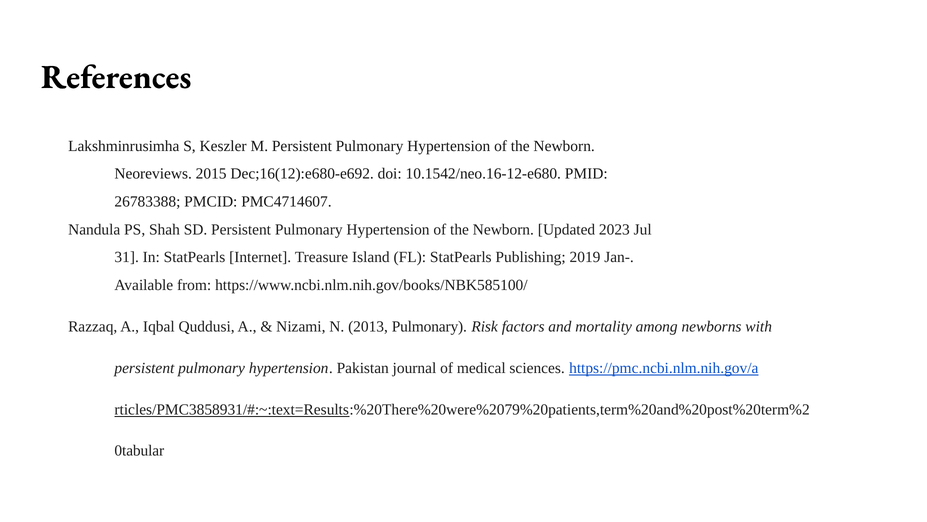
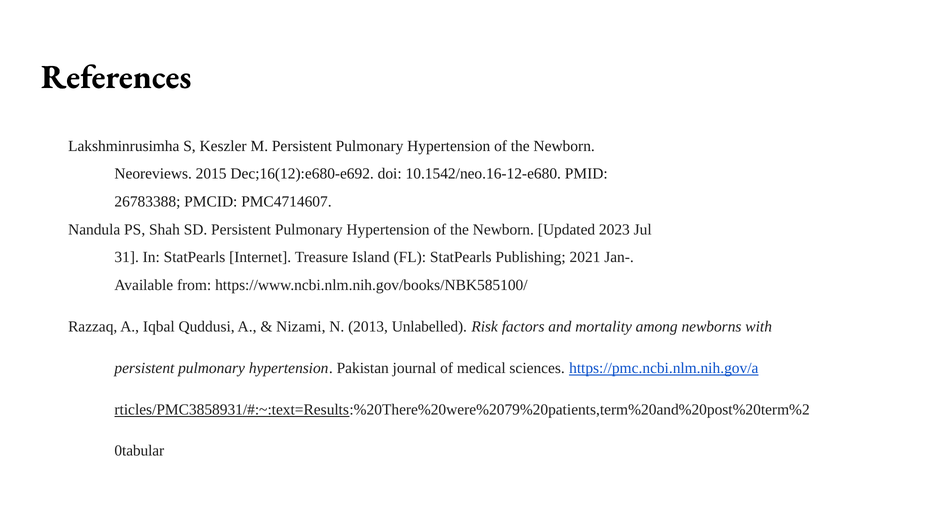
2019: 2019 -> 2021
2013 Pulmonary: Pulmonary -> Unlabelled
